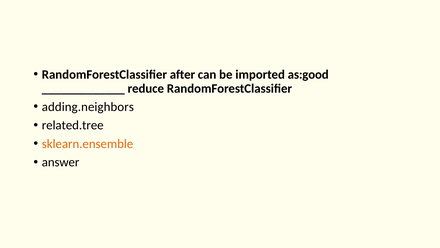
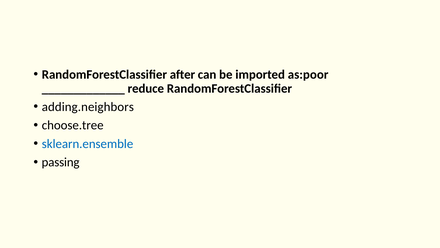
as:good: as:good -> as:poor
related.tree: related.tree -> choose.tree
sklearn.ensemble colour: orange -> blue
answer: answer -> passing
